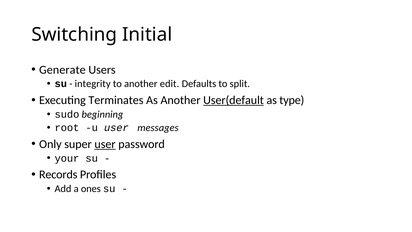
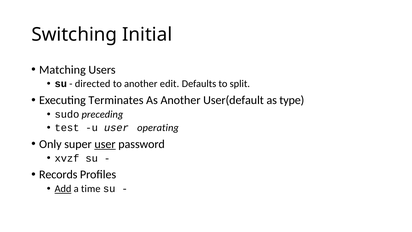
Generate: Generate -> Matching
integrity: integrity -> directed
User(default underline: present -> none
beginning: beginning -> preceding
root: root -> test
messages: messages -> operating
your: your -> xvzf
Add underline: none -> present
ones: ones -> time
